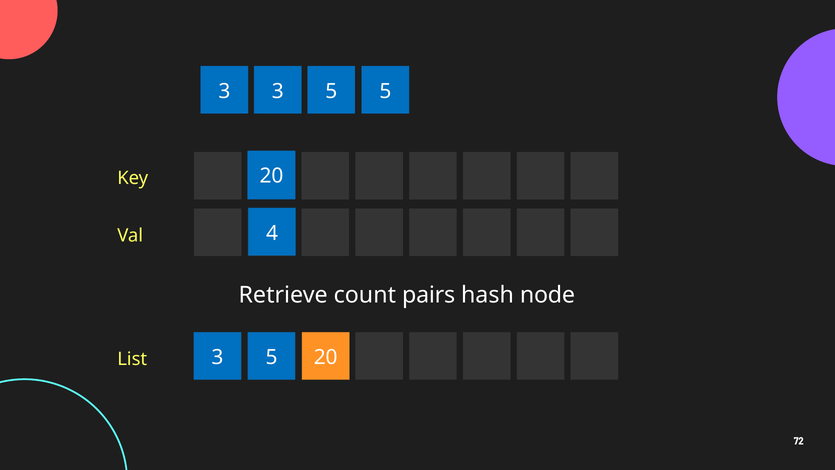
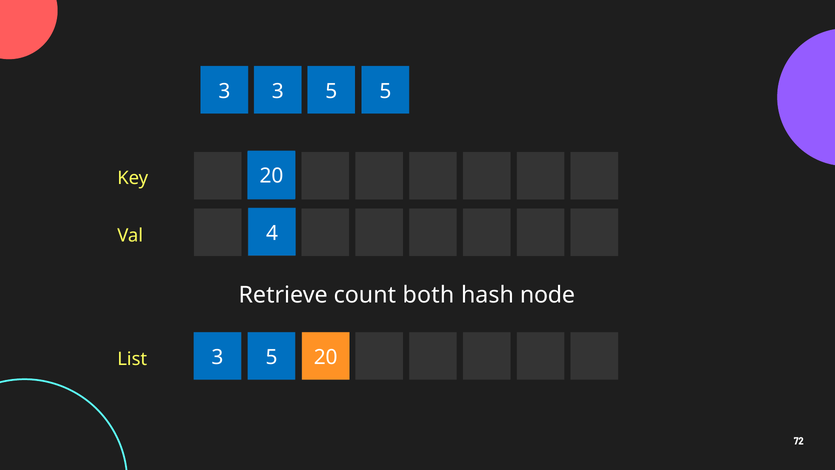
pairs: pairs -> both
